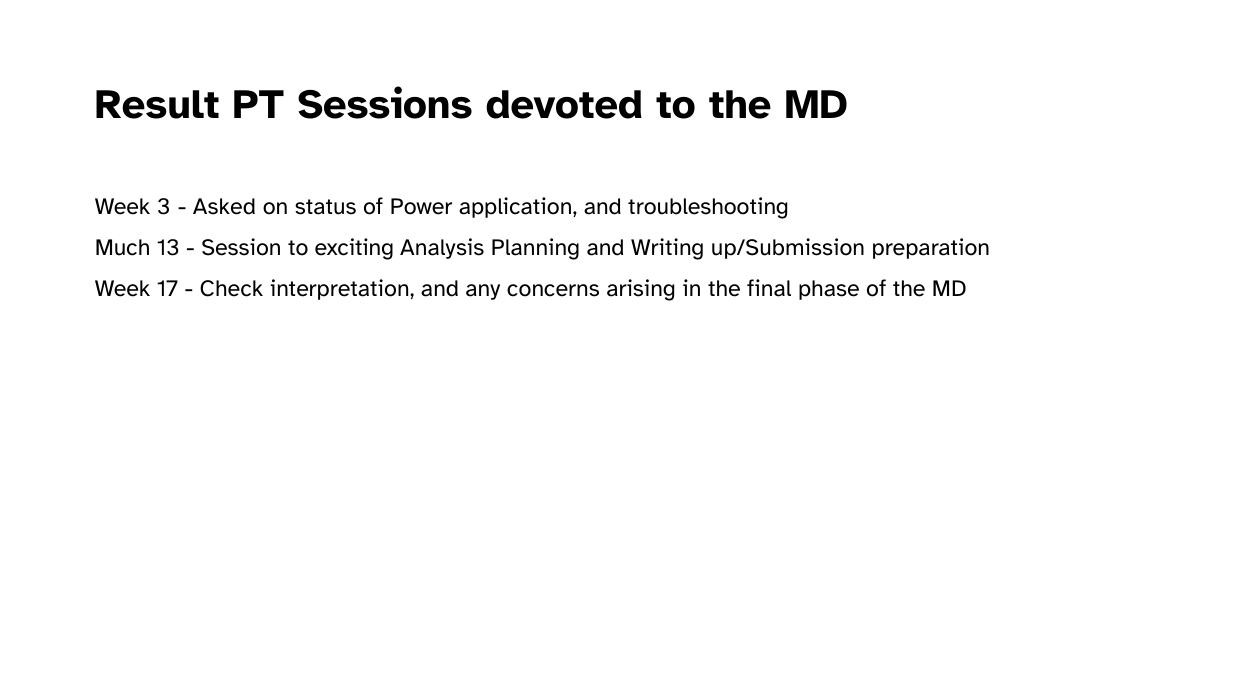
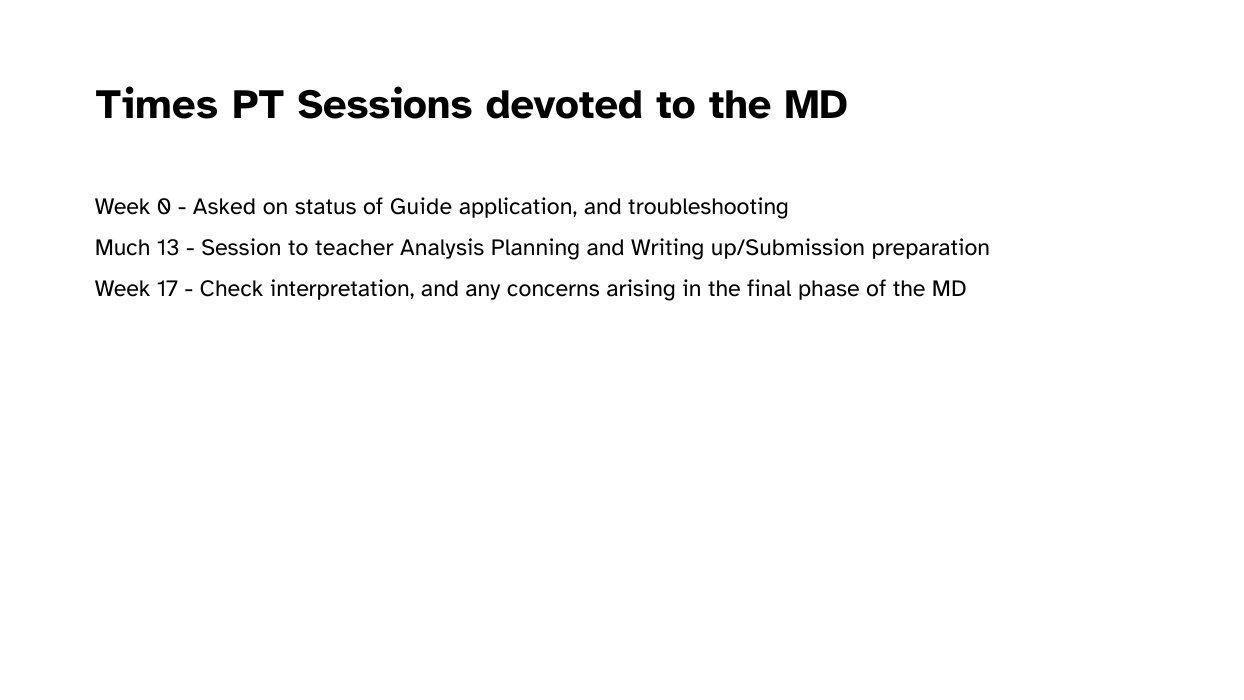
Result: Result -> Times
3: 3 -> 0
Power: Power -> Guide
exciting: exciting -> teacher
